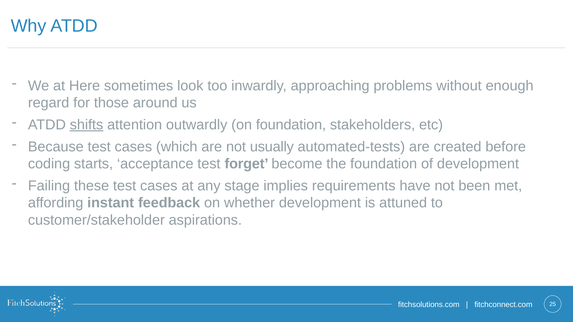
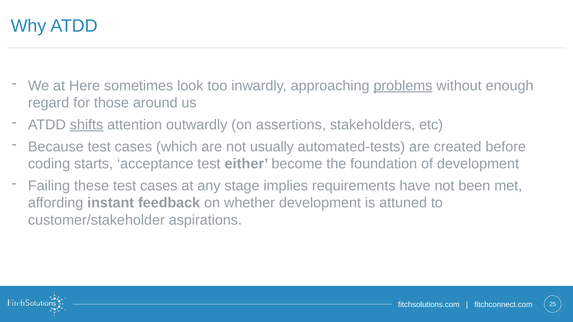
problems underline: none -> present
on foundation: foundation -> assertions
forget: forget -> either
